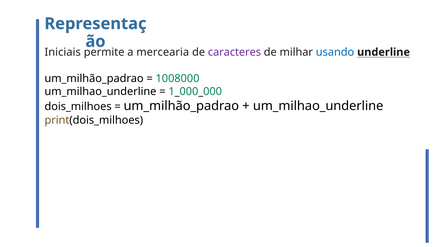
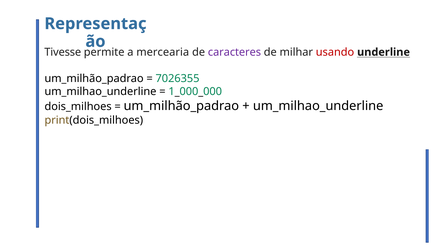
Iniciais: Iniciais -> Tivesse
usando colour: blue -> red
1008000: 1008000 -> 7026355
